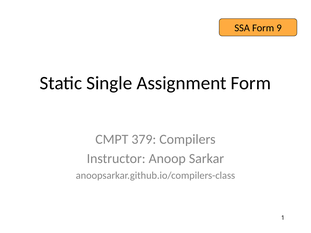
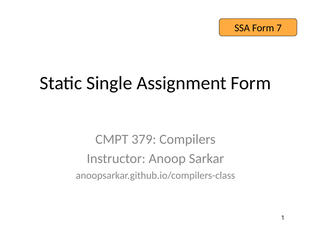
9: 9 -> 7
